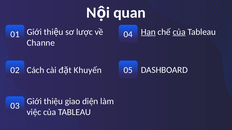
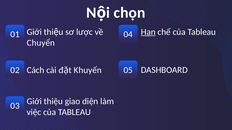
quan: quan -> chọn
của at (179, 32) underline: present -> none
Channe: Channe -> Chuyển
